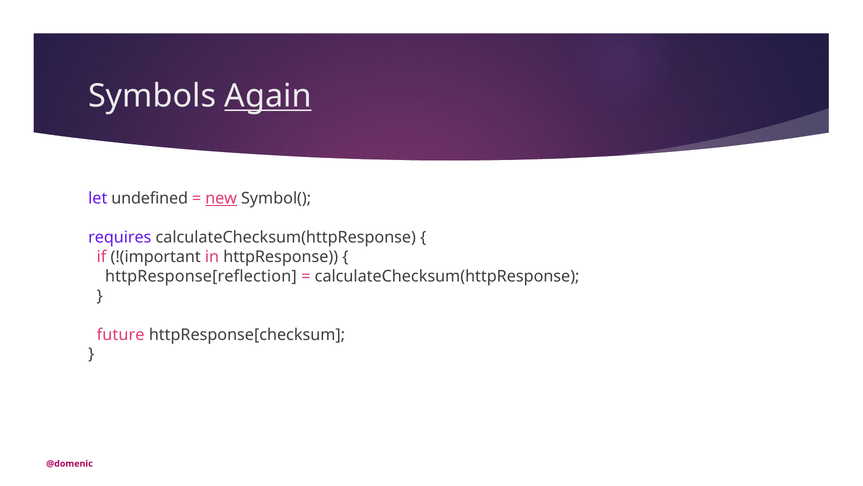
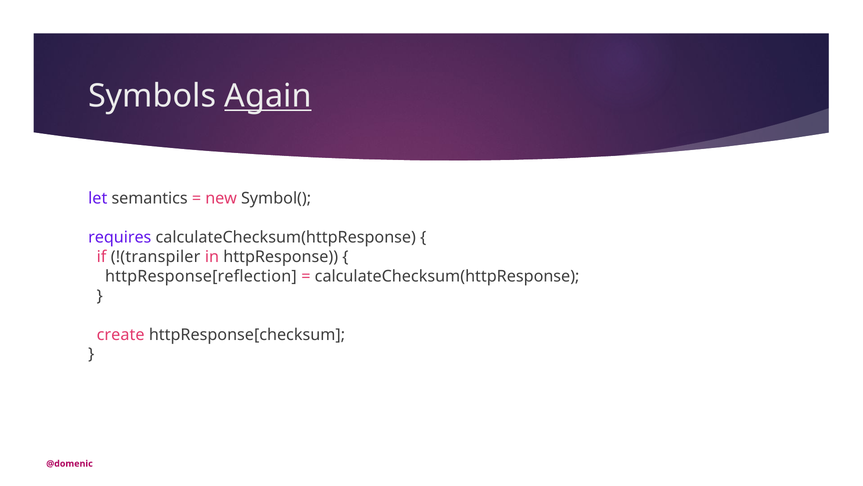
undefined: undefined -> semantics
new underline: present -> none
!(important: !(important -> !(transpiler
future: future -> create
